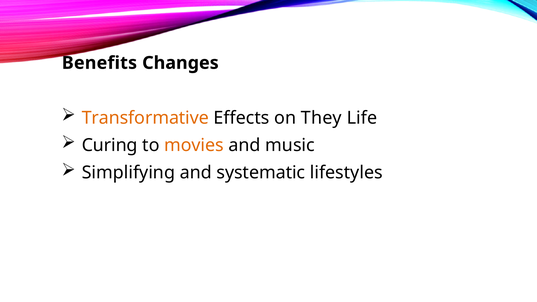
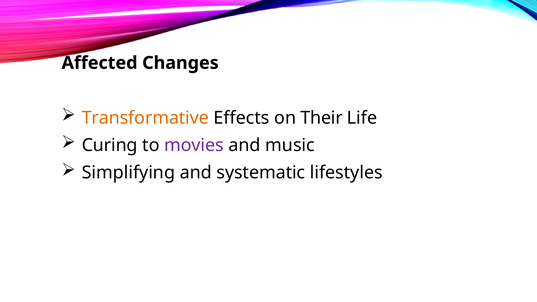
Benefits: Benefits -> Affected
They: They -> Their
movies colour: orange -> purple
